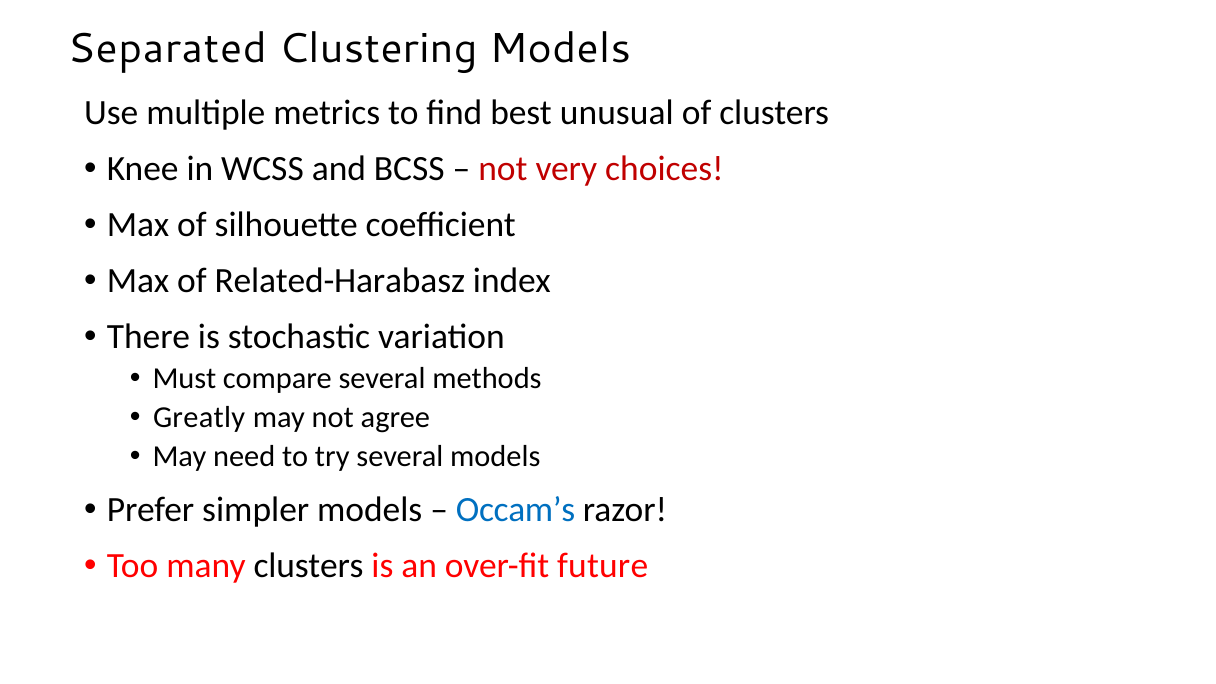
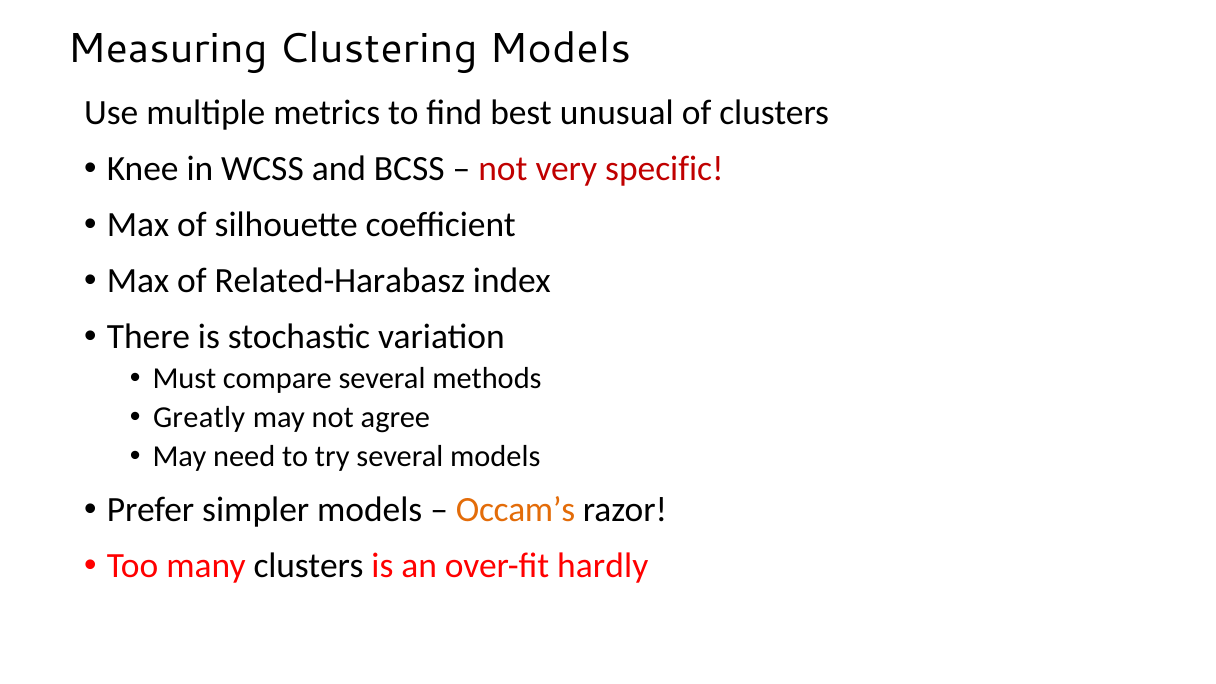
Separated: Separated -> Measuring
choices: choices -> specific
Occam’s colour: blue -> orange
future: future -> hardly
